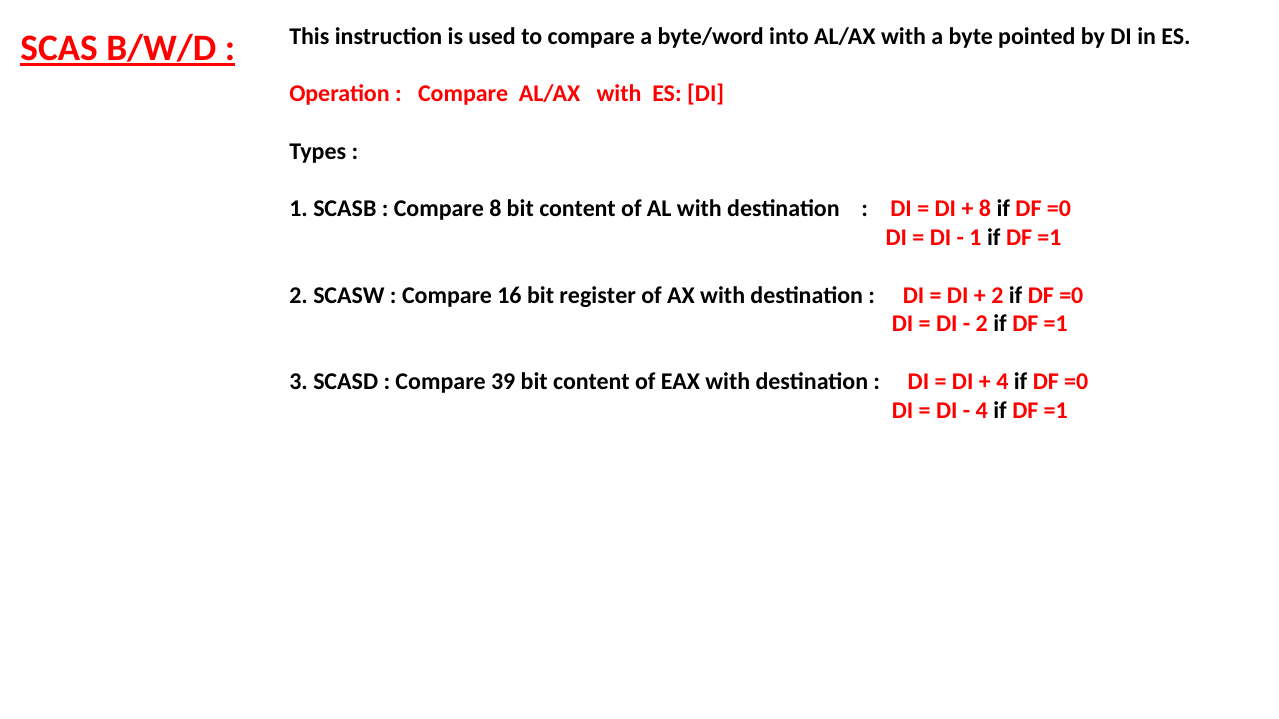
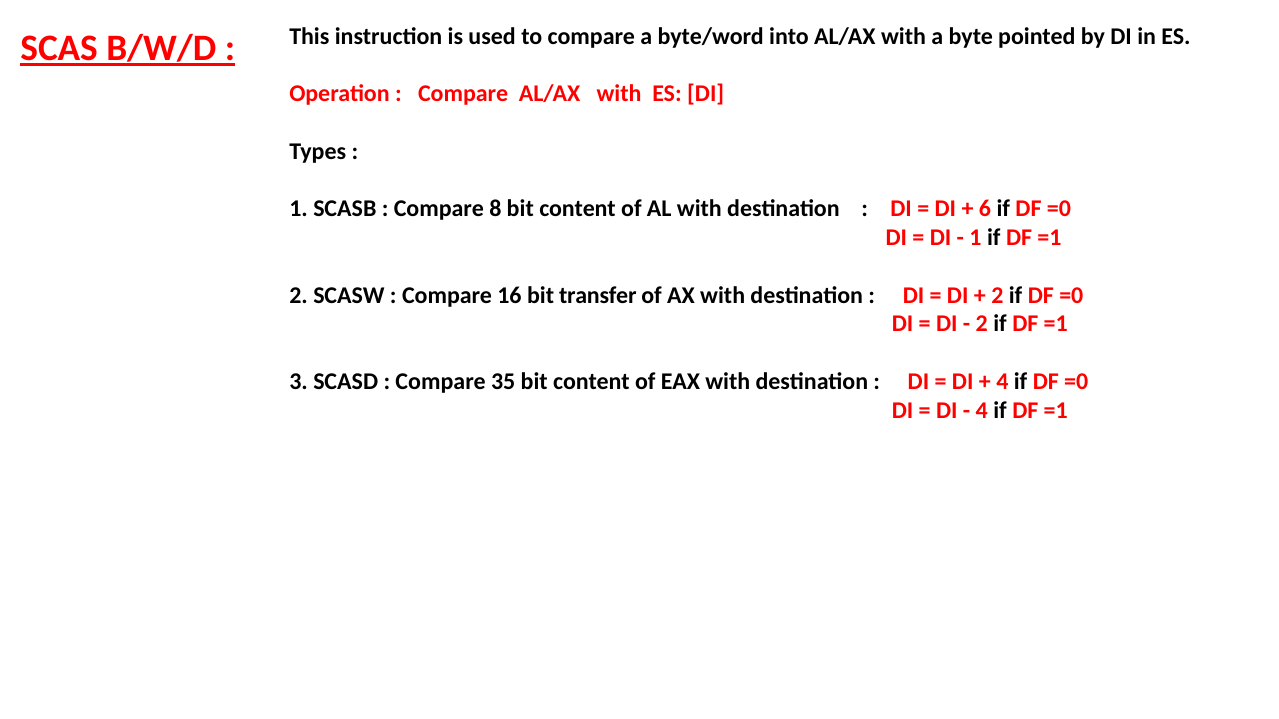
8 at (985, 209): 8 -> 6
register: register -> transfer
39: 39 -> 35
